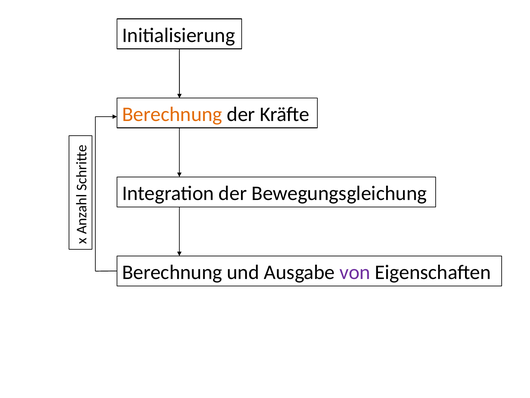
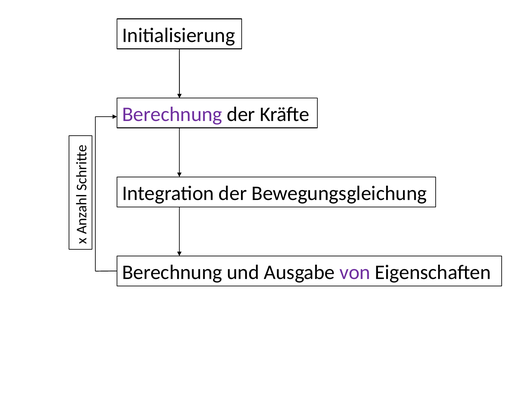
Berechnung at (172, 114) colour: orange -> purple
